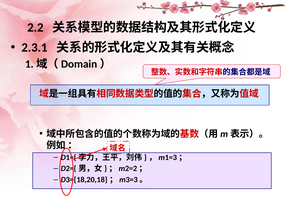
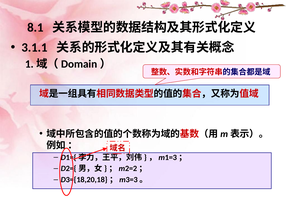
2.2: 2.2 -> 8.1
2.3.1: 2.3.1 -> 3.1.1
